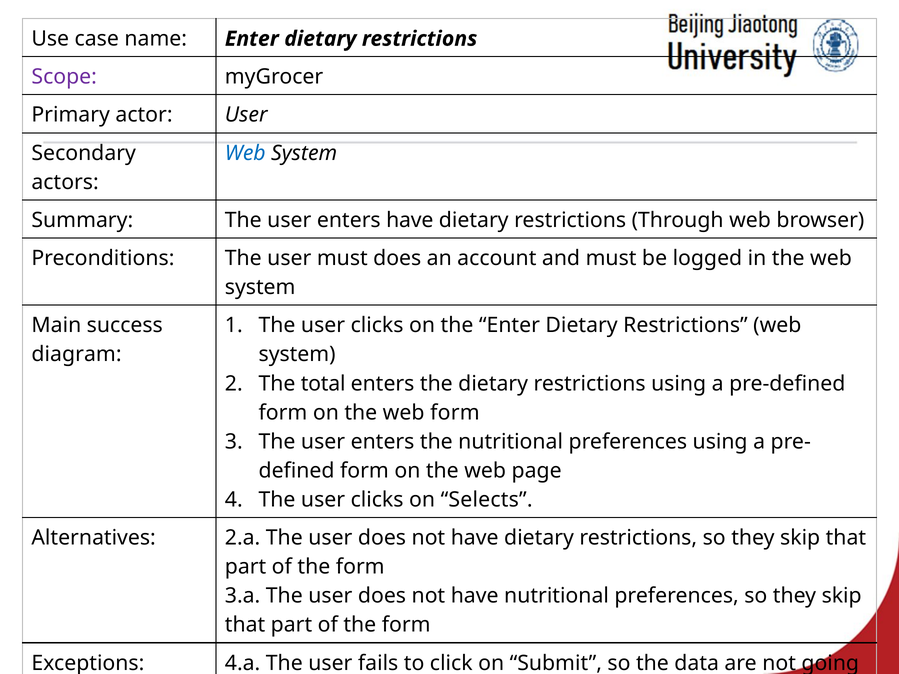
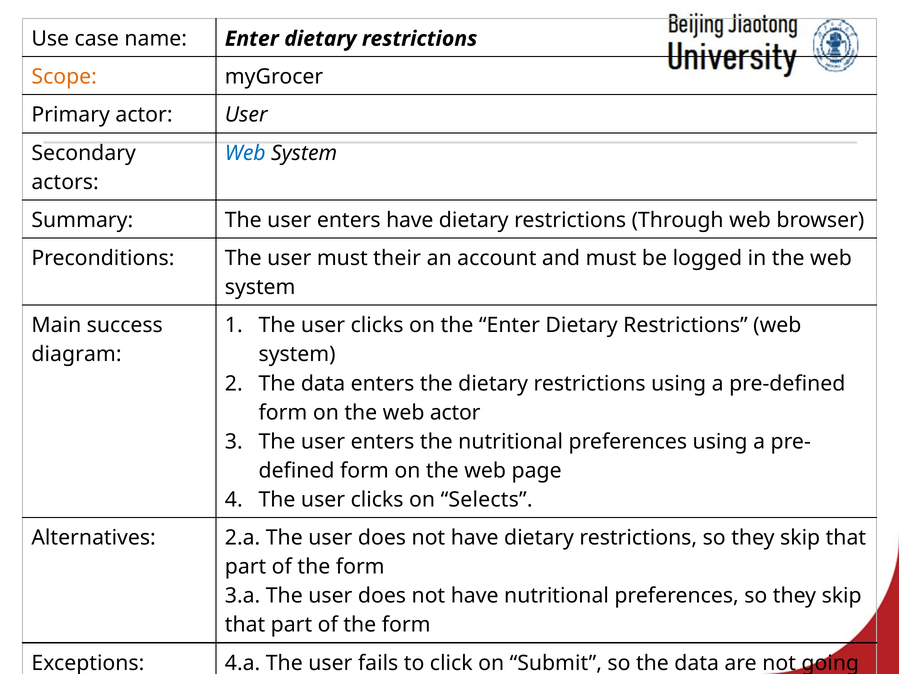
Scope colour: purple -> orange
must does: does -> their
total at (323, 384): total -> data
web form: form -> actor
